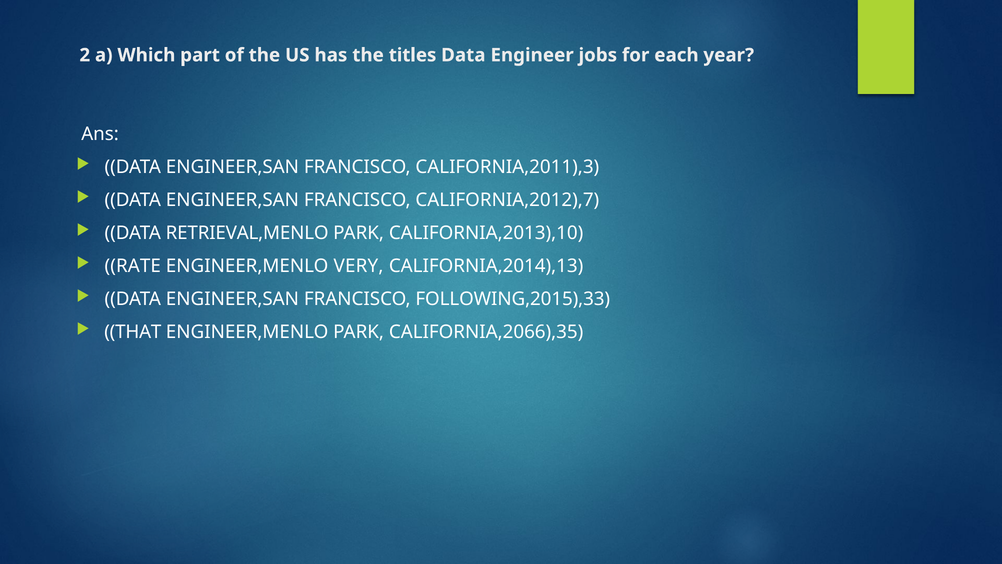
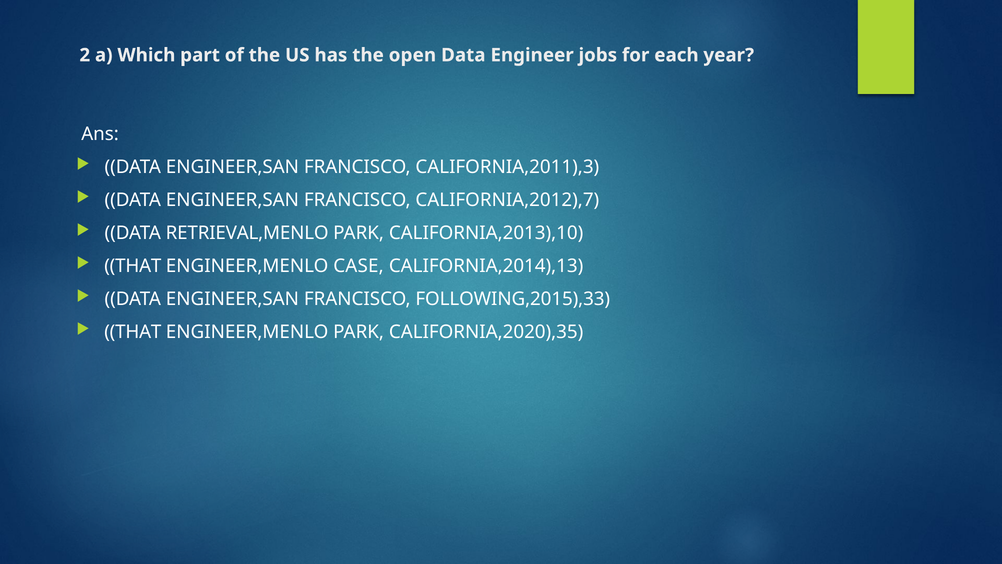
titles: titles -> open
RATE at (133, 266): RATE -> THAT
VERY: VERY -> CASE
CALIFORNIA,2066),35: CALIFORNIA,2066),35 -> CALIFORNIA,2020),35
